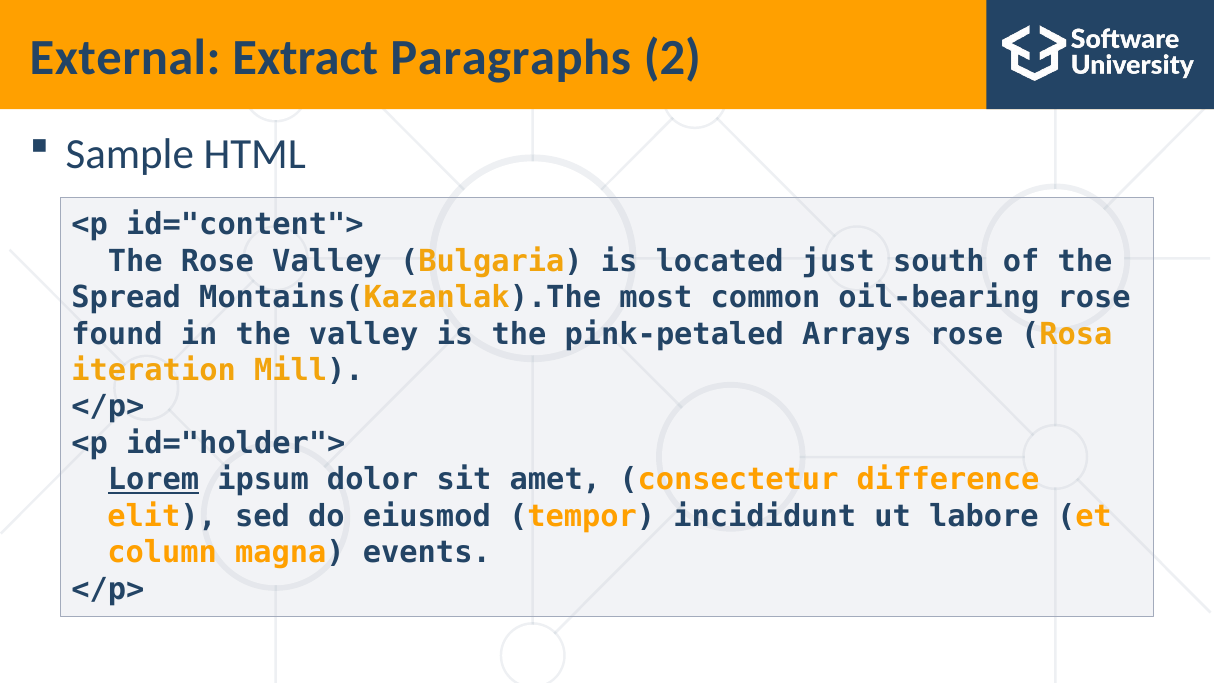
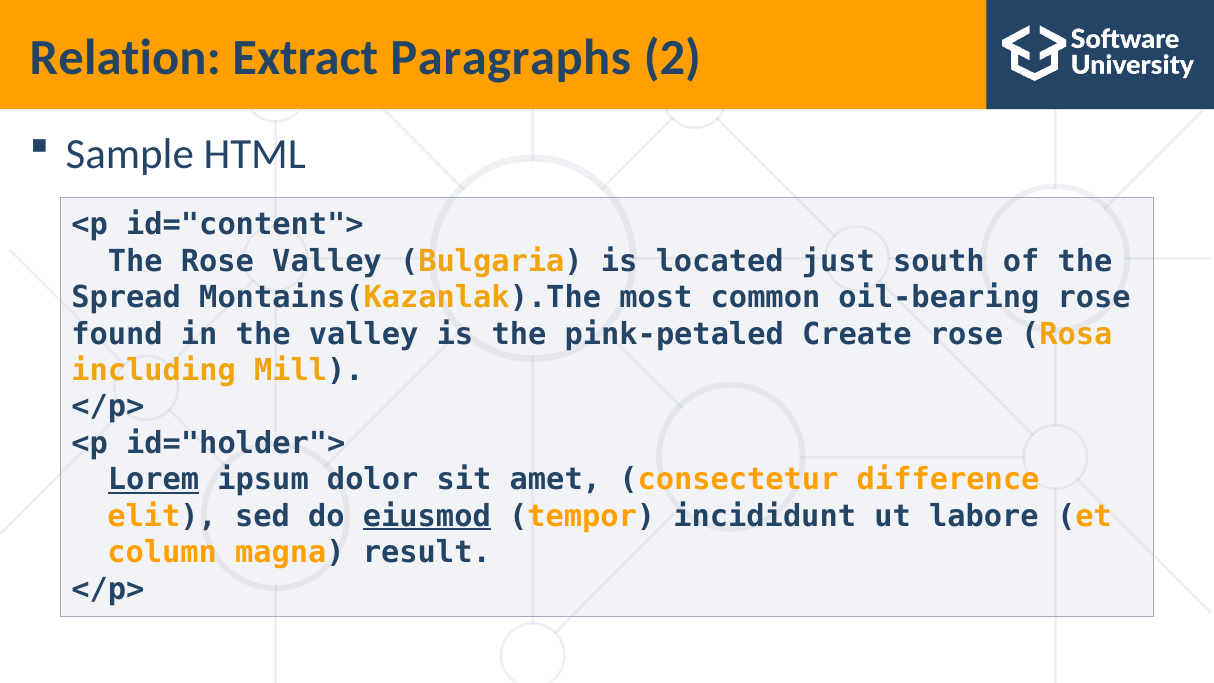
External: External -> Relation
Arrays: Arrays -> Create
iteration: iteration -> including
eiusmod underline: none -> present
events: events -> result
